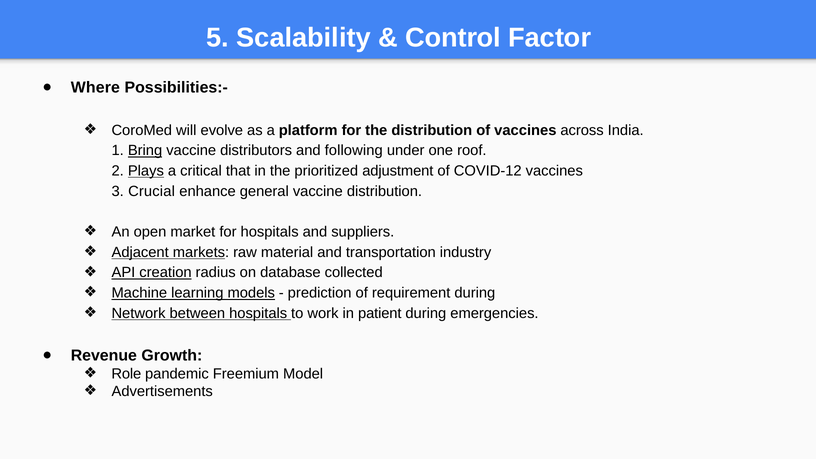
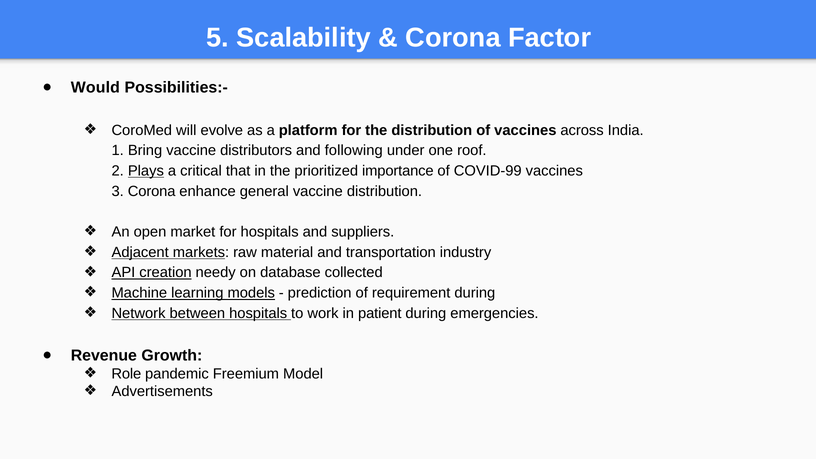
Control at (453, 38): Control -> Corona
Where: Where -> Would
Bring underline: present -> none
adjustment: adjustment -> importance
COVID-12: COVID-12 -> COVID-99
3 Crucial: Crucial -> Corona
radius: radius -> needy
